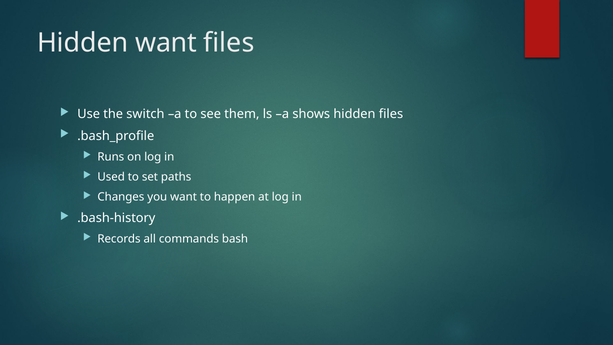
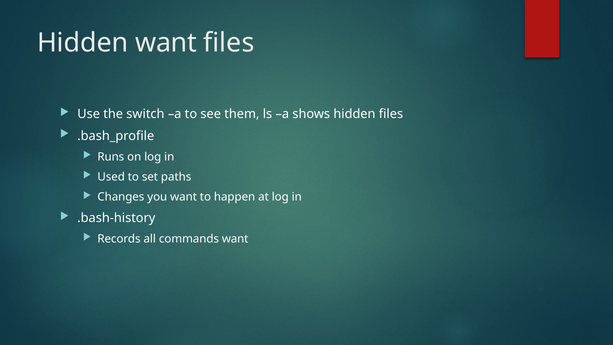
commands bash: bash -> want
